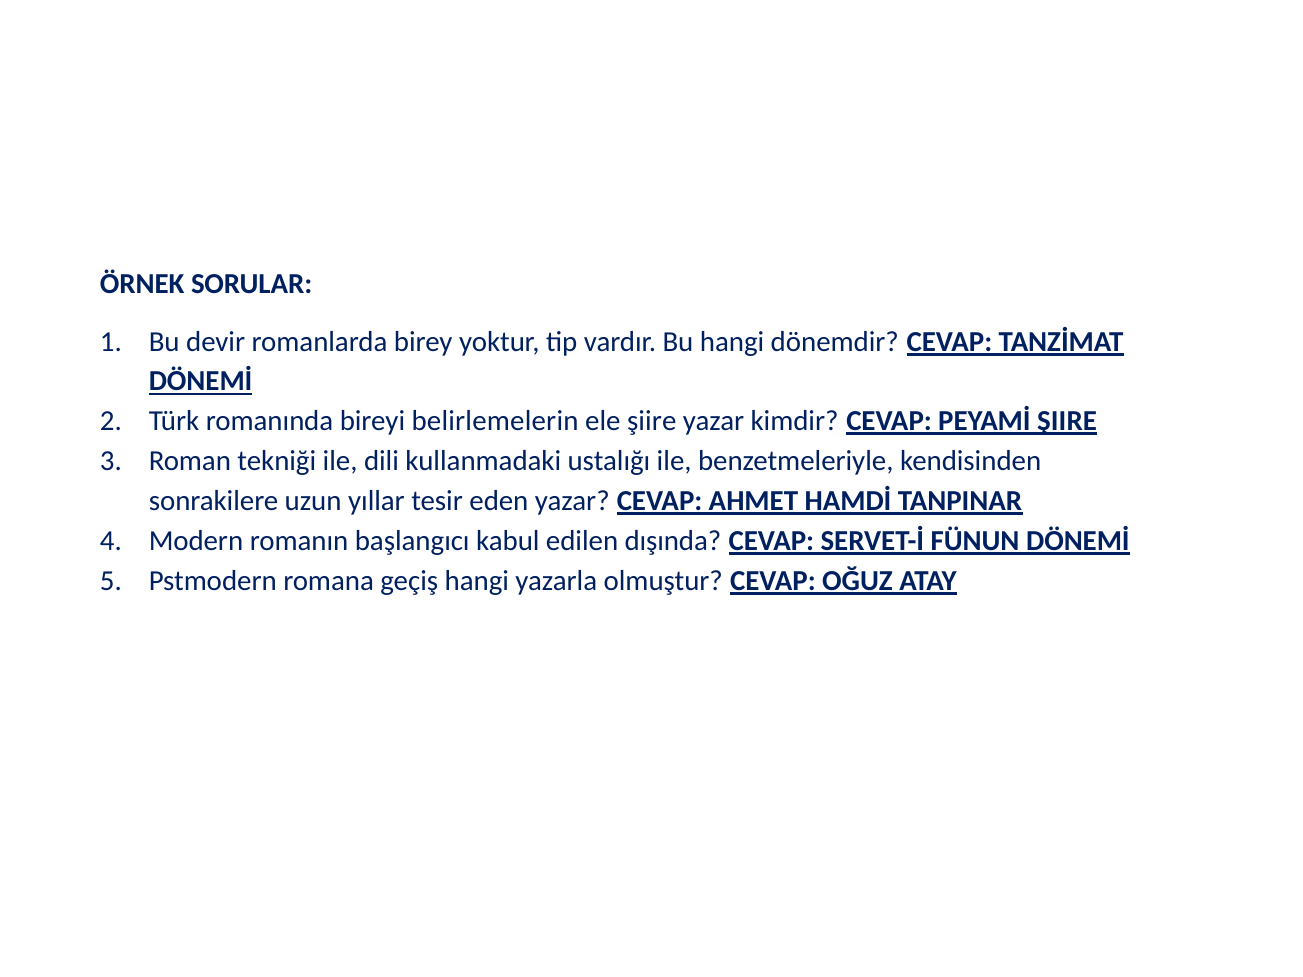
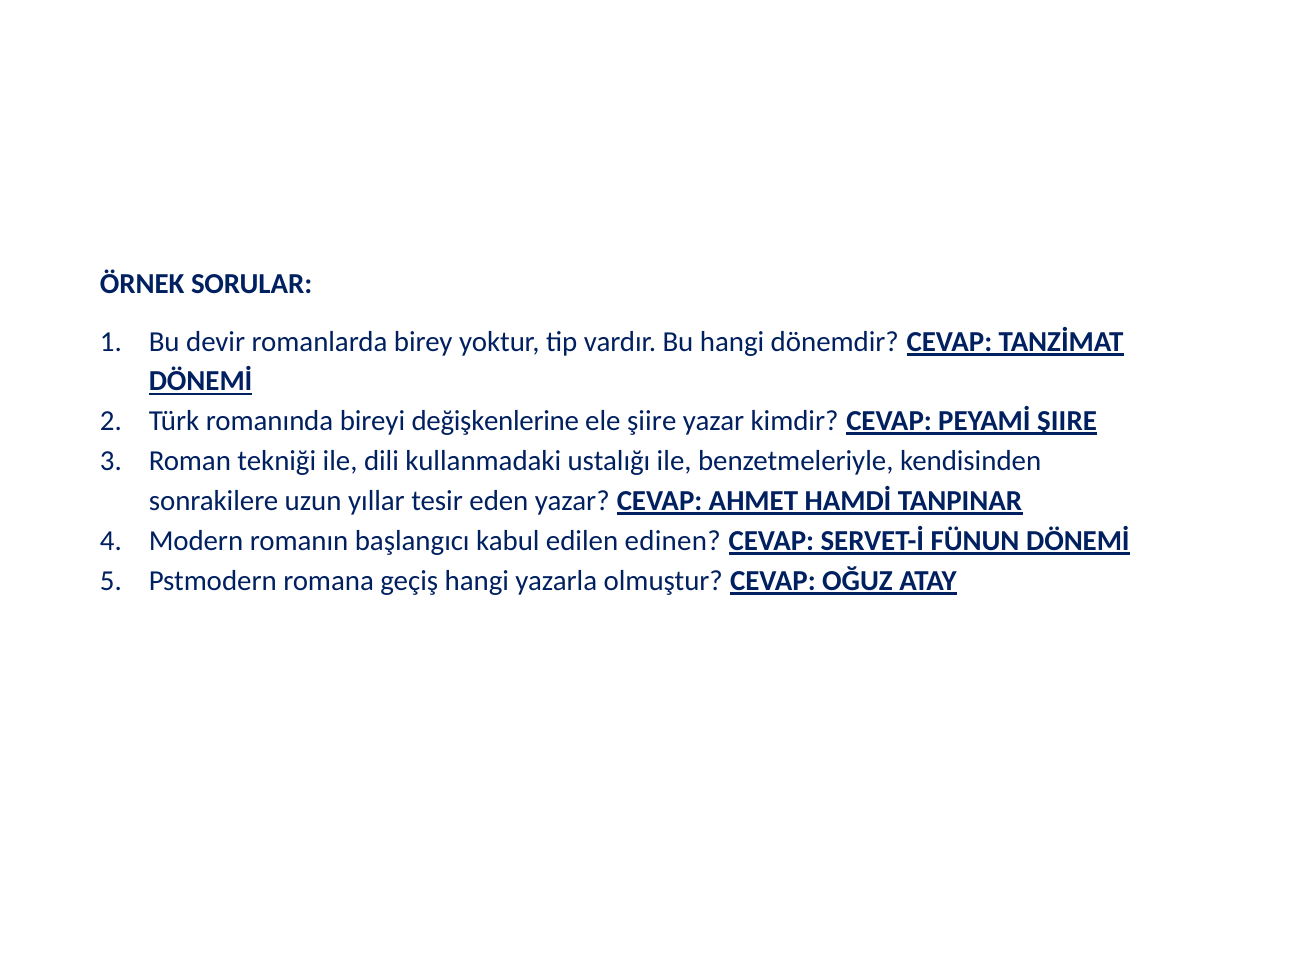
belirlemelerin: belirlemelerin -> değişkenlerine
dışında: dışında -> edinen
